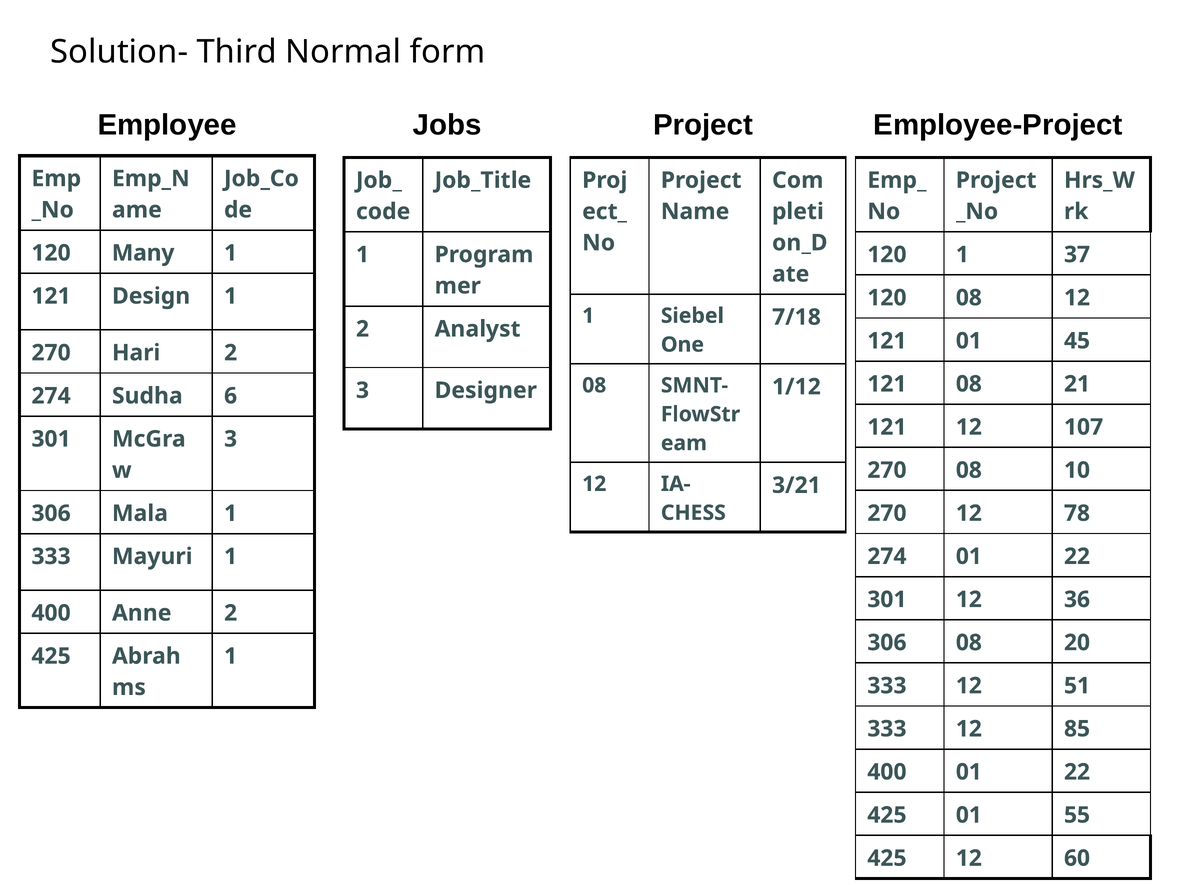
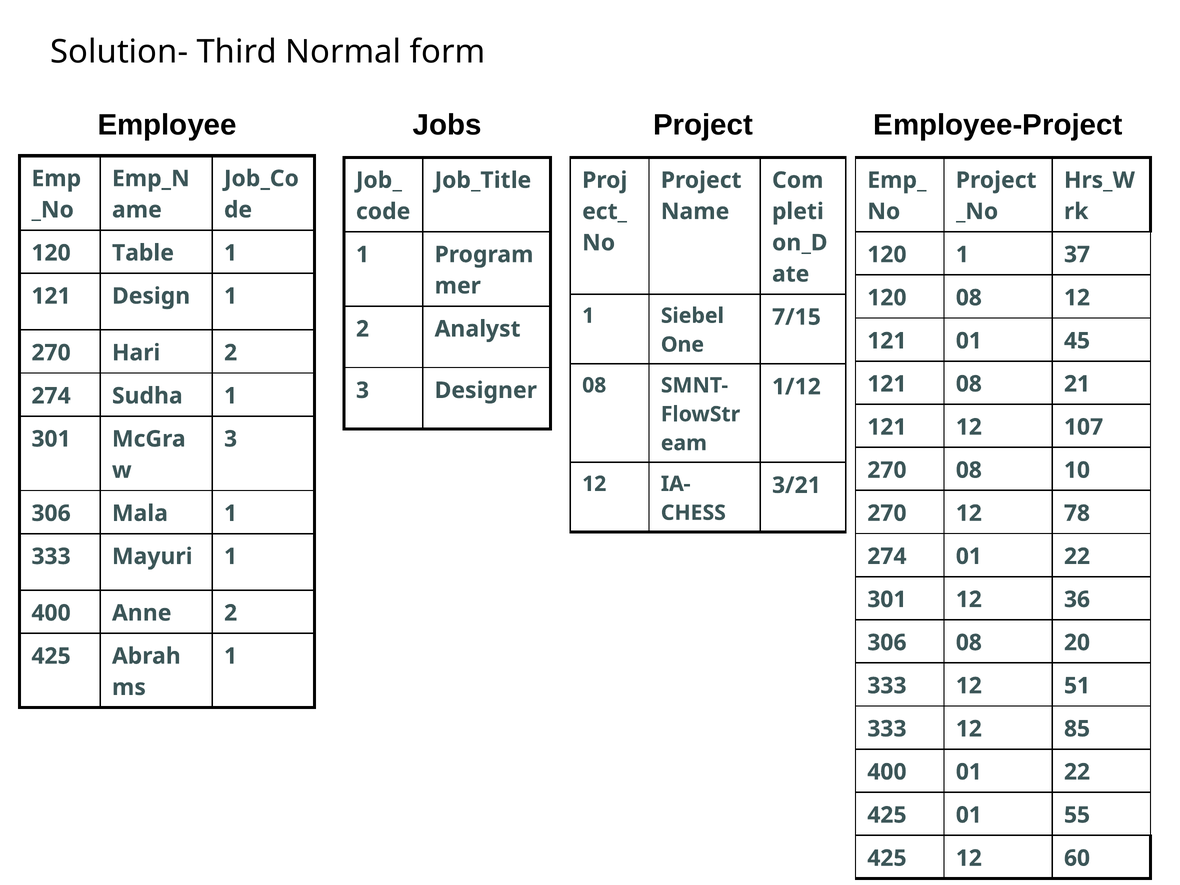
Many: Many -> Table
7/18: 7/18 -> 7/15
Sudha 6: 6 -> 1
